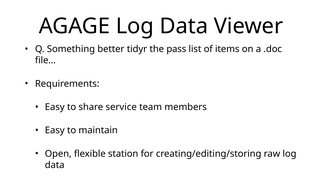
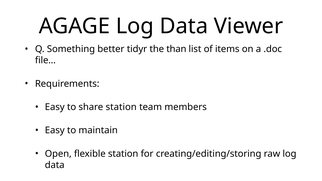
pass: pass -> than
share service: service -> station
